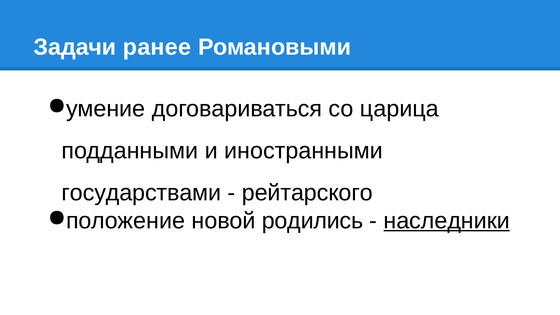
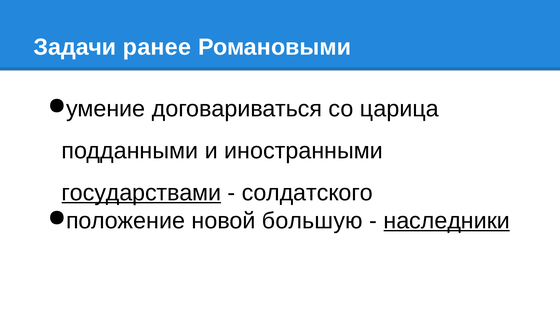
государствами underline: none -> present
рейтарского: рейтарского -> солдатского
родились: родились -> большую
